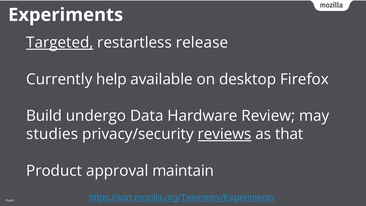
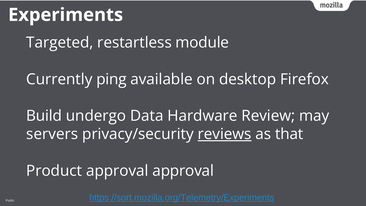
Targeted underline: present -> none
release: release -> module
help: help -> ping
studies: studies -> servers
approval maintain: maintain -> approval
